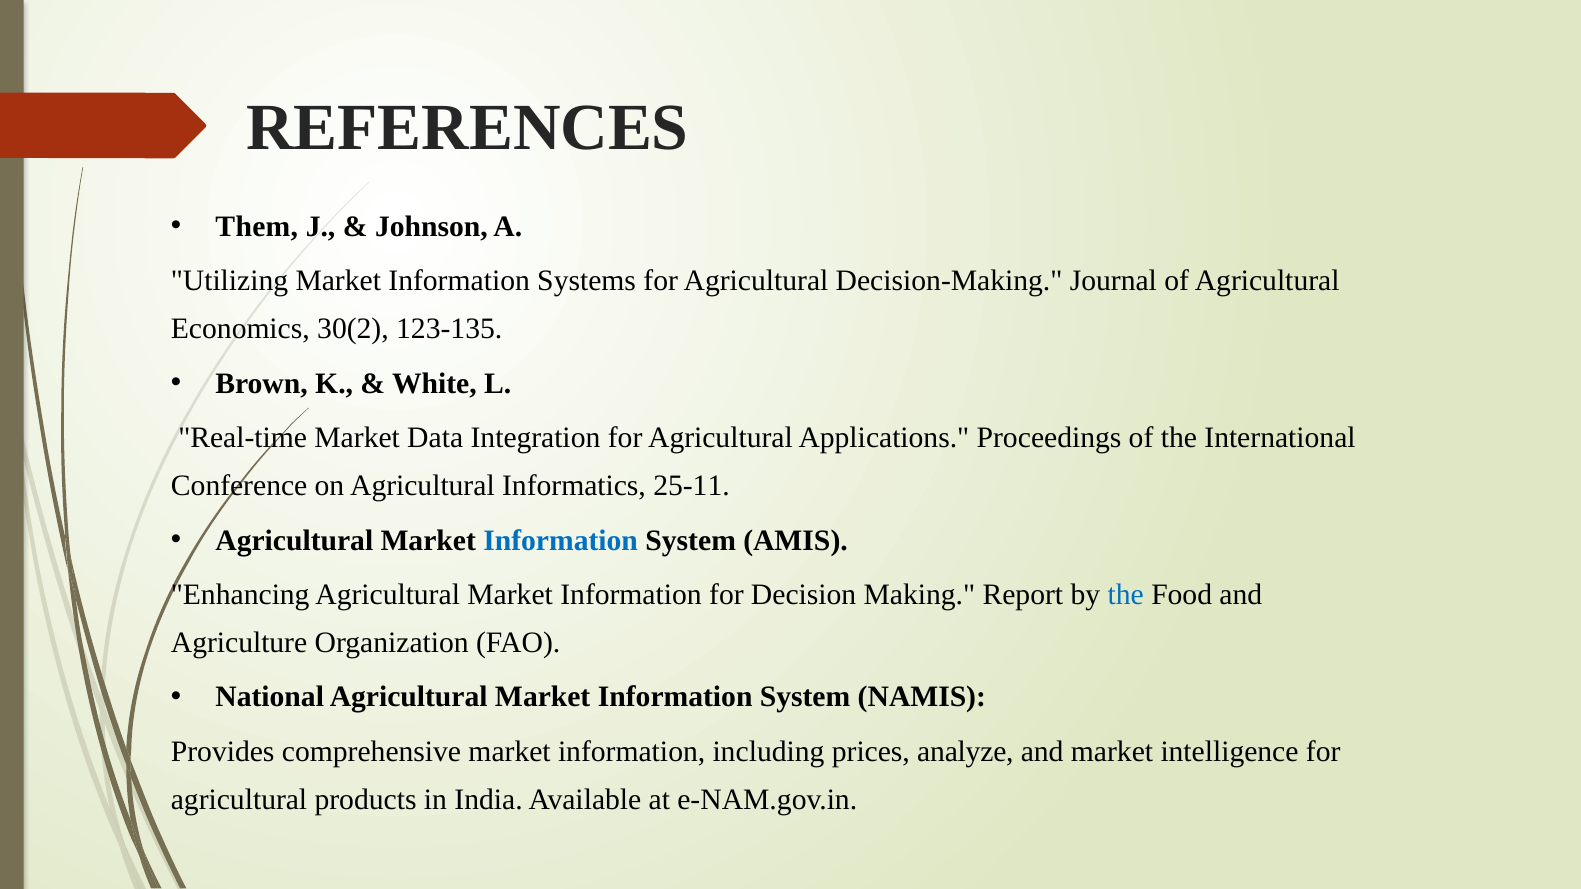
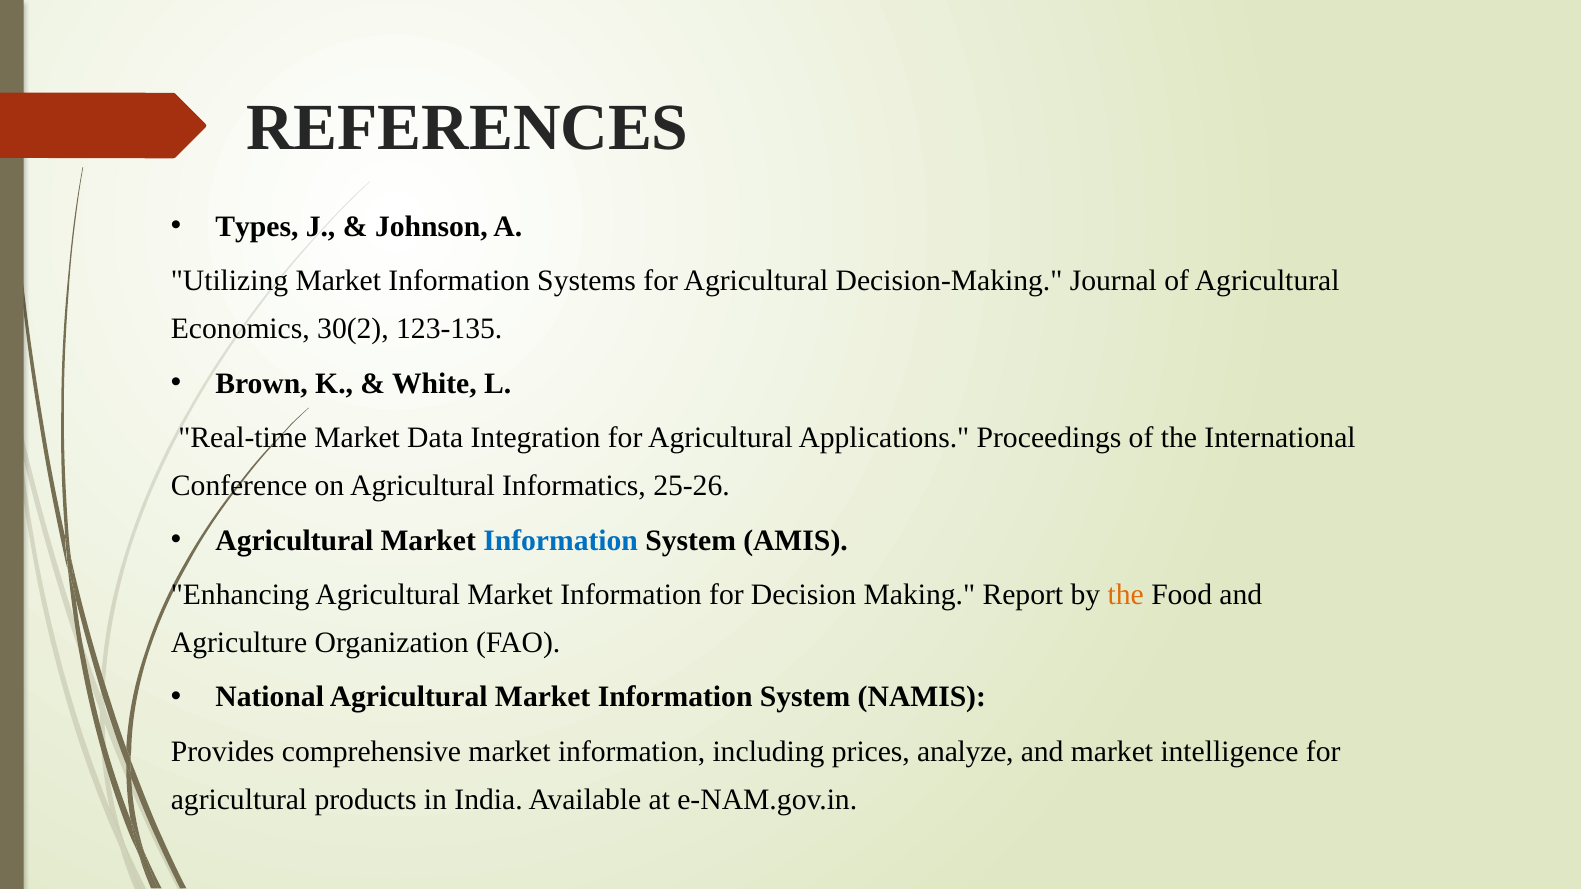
Them: Them -> Types
25-11: 25-11 -> 25-26
the at (1126, 595) colour: blue -> orange
